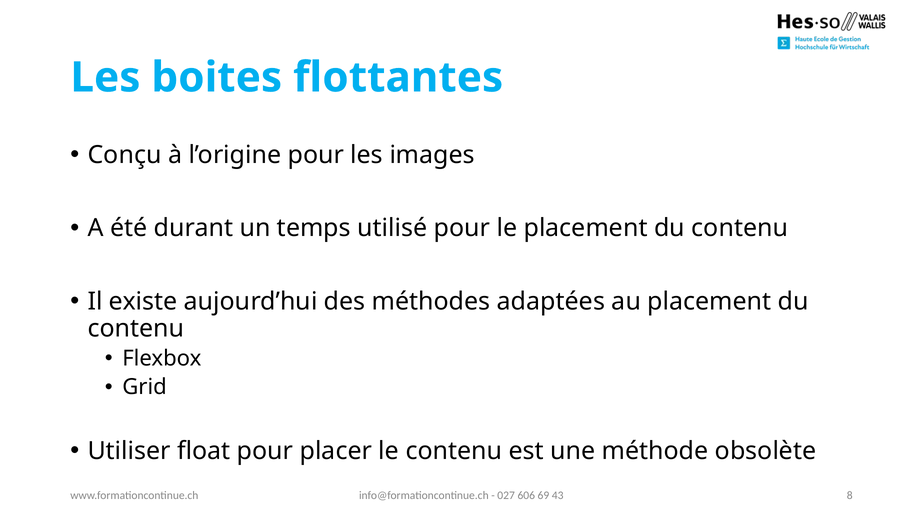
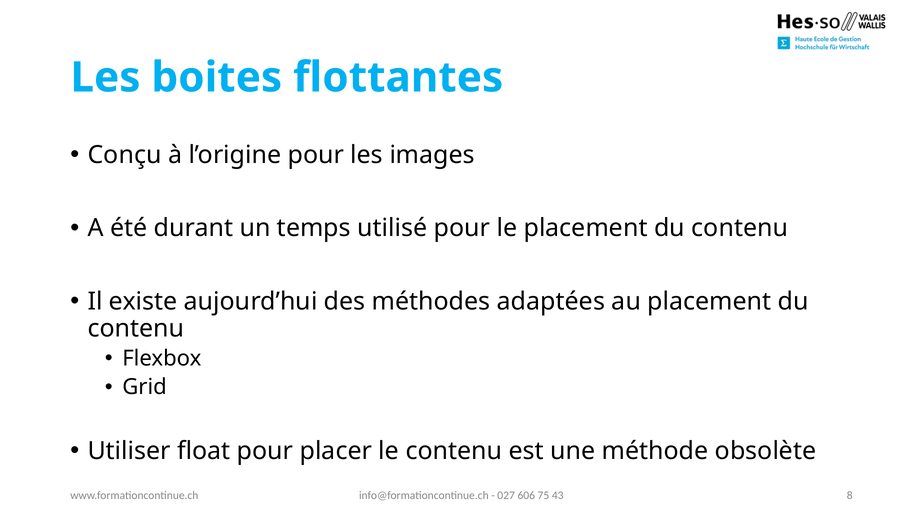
69: 69 -> 75
